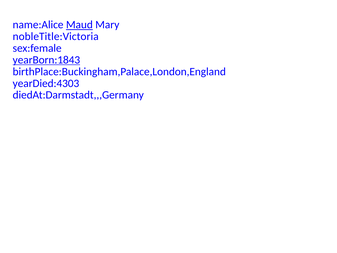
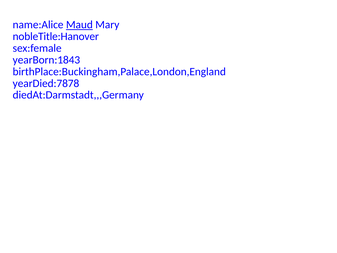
nobleTitle:Victoria: nobleTitle:Victoria -> nobleTitle:Hanover
yearBorn:1843 underline: present -> none
yearDied:4303: yearDied:4303 -> yearDied:7878
